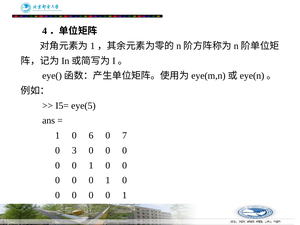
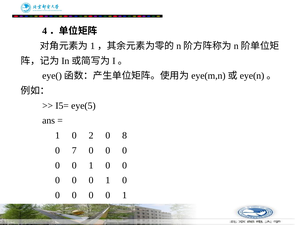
6: 6 -> 2
7: 7 -> 8
3: 3 -> 7
